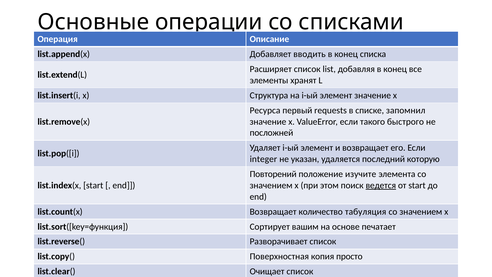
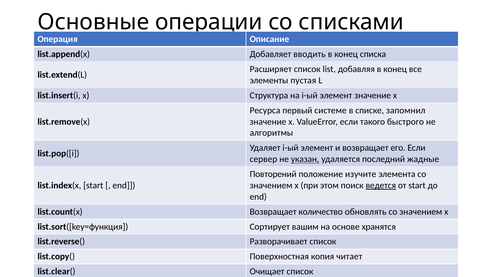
хранят: хранят -> пустая
requests: requests -> системе
посложней: посложней -> алгоритмы
integer: integer -> сервер
указан underline: none -> present
которую: которую -> жадные
табуляция: табуляция -> обновлять
печатает: печатает -> хранятся
просто: просто -> читает
